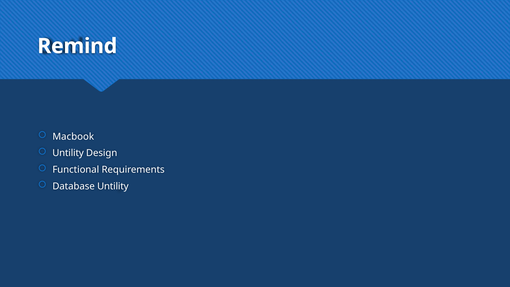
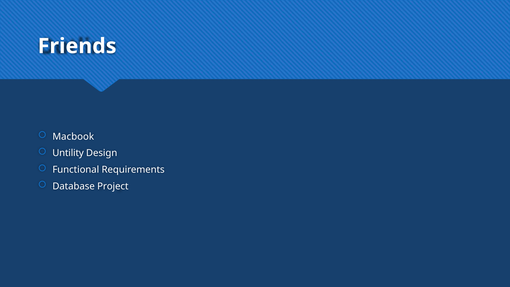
Remind: Remind -> Friends
Database Untility: Untility -> Project
